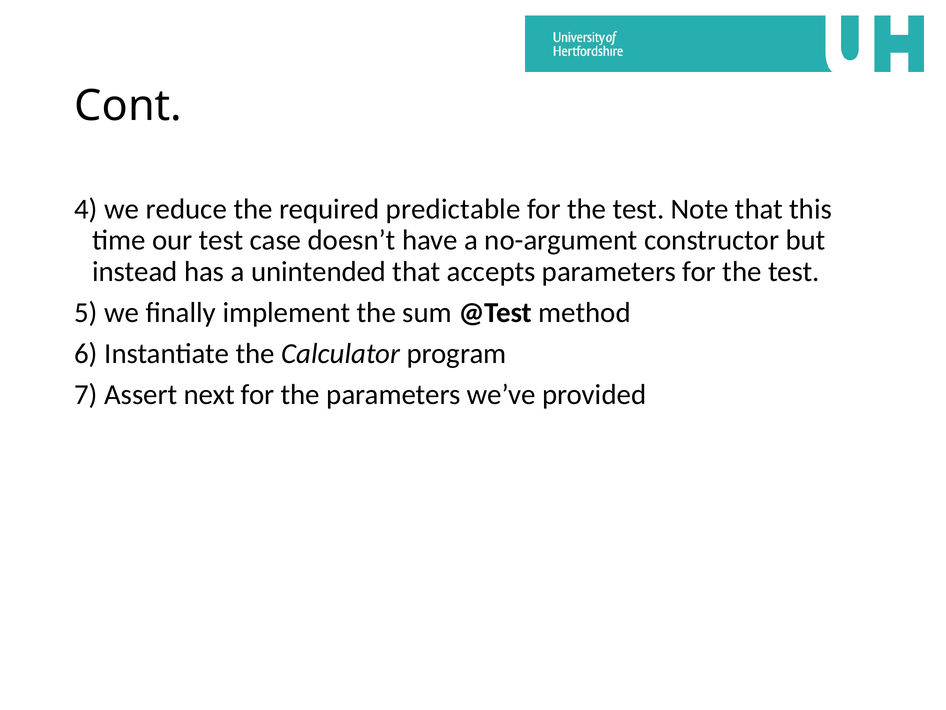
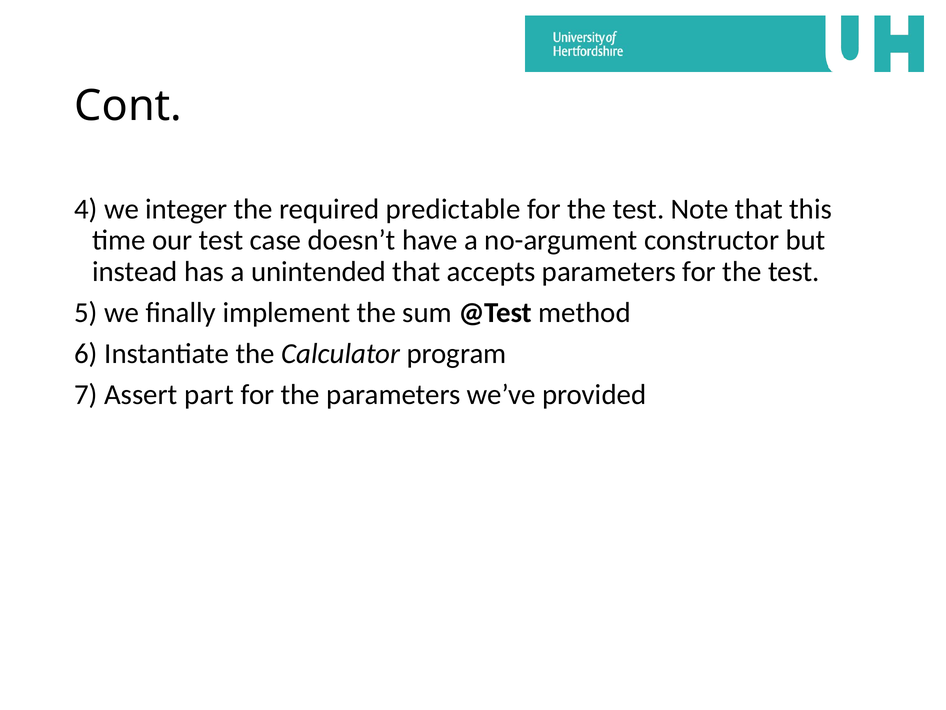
reduce: reduce -> integer
next: next -> part
